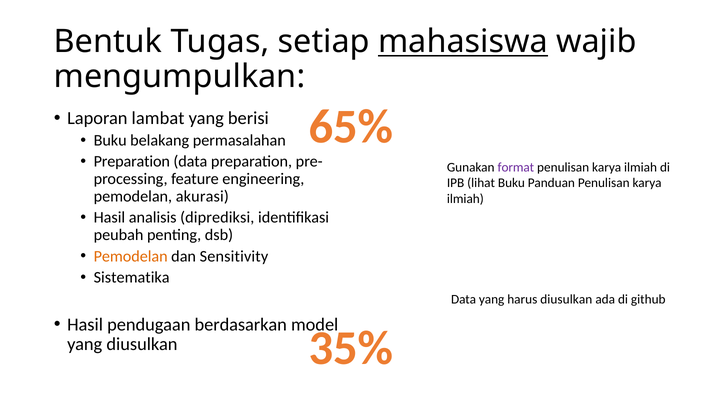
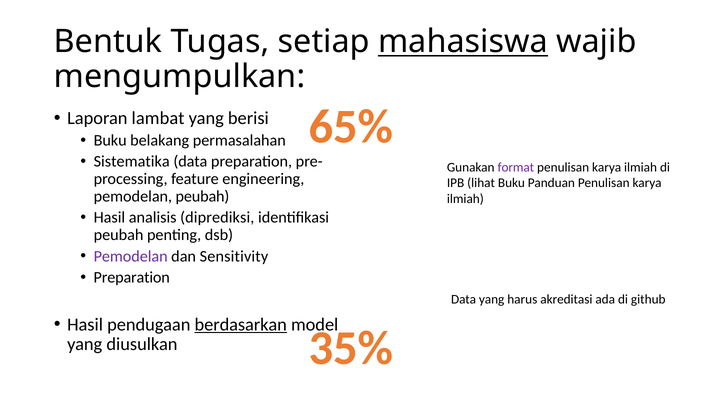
Preparation at (132, 162): Preparation -> Sistematika
pemodelan akurasi: akurasi -> peubah
Pemodelan at (131, 257) colour: orange -> purple
Sistematika at (132, 278): Sistematika -> Preparation
harus diusulkan: diusulkan -> akreditasi
berdasarkan underline: none -> present
